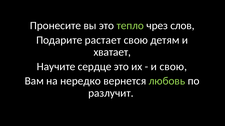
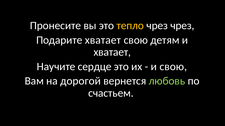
тепло colour: light green -> yellow
чрез слов: слов -> чрез
Подарите растает: растает -> хватает
нередко: нередко -> дорогой
разлучит: разлучит -> счастьем
